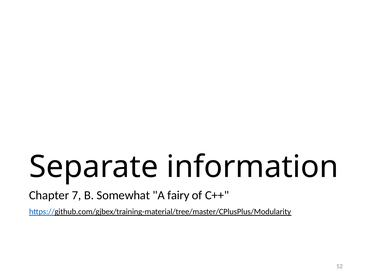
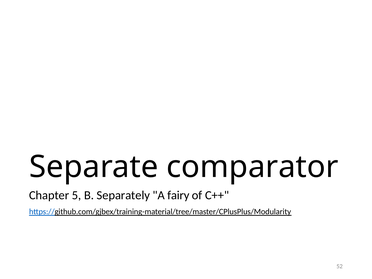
information: information -> comparator
7: 7 -> 5
Somewhat: Somewhat -> Separately
